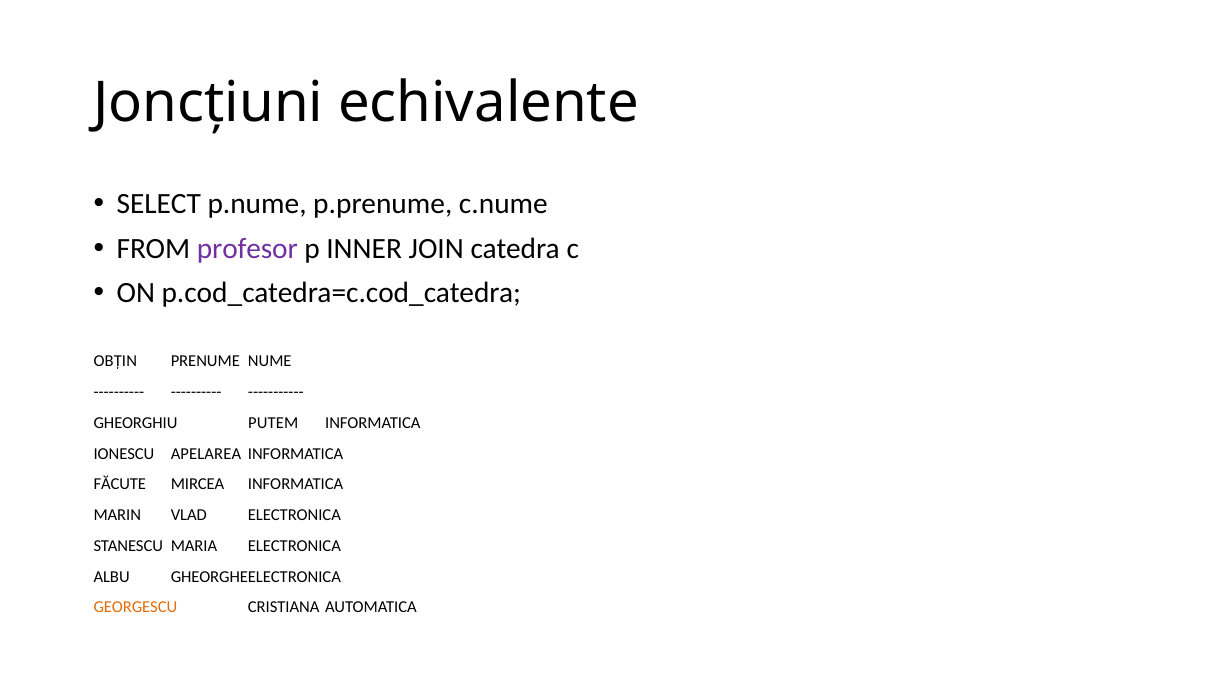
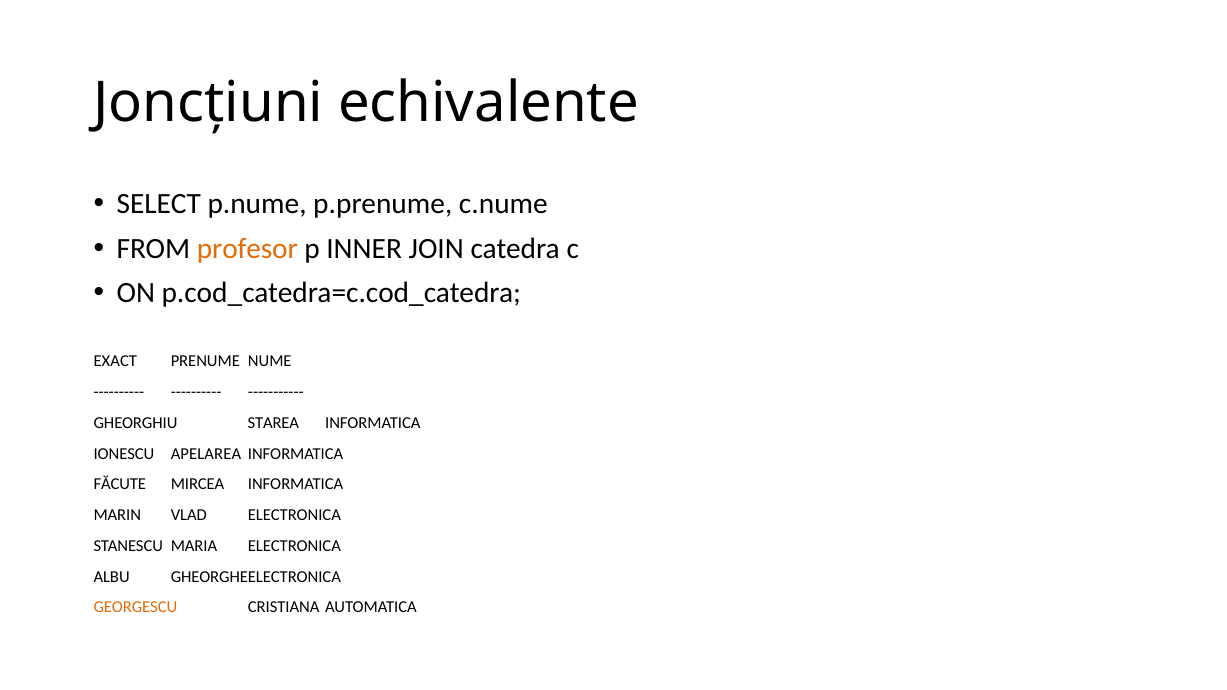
profesor colour: purple -> orange
OBŢIN: OBŢIN -> EXACT
PUTEM: PUTEM -> STAREA
